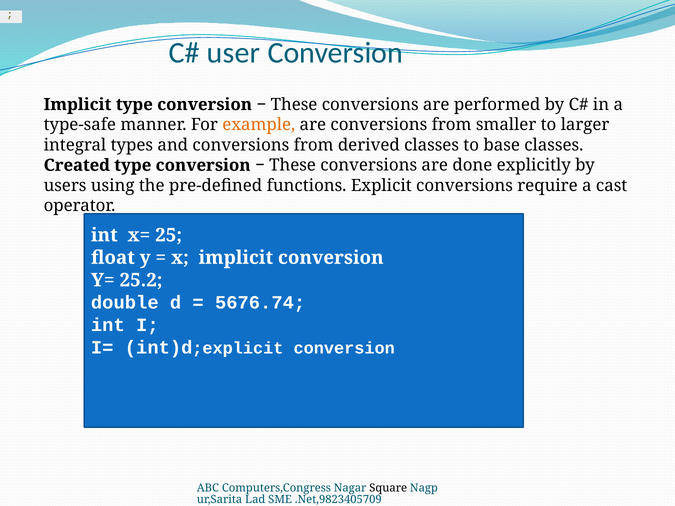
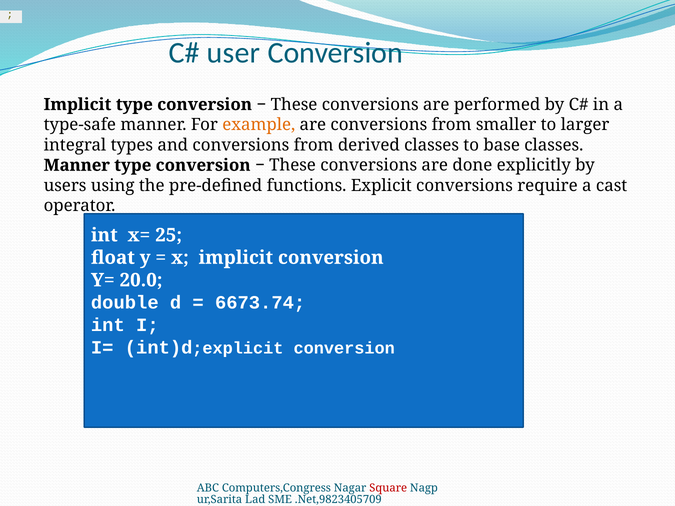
Created at (77, 165): Created -> Manner
25.2: 25.2 -> 20.0
5676.74: 5676.74 -> 6673.74
Square colour: black -> red
